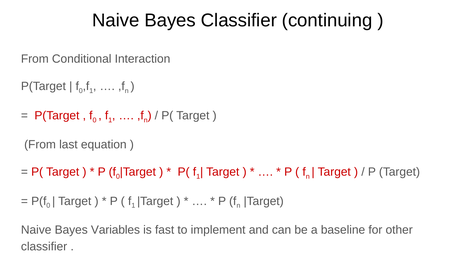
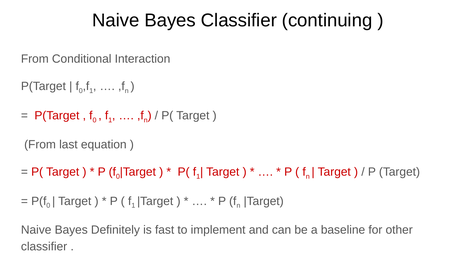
Variables: Variables -> Definitely
